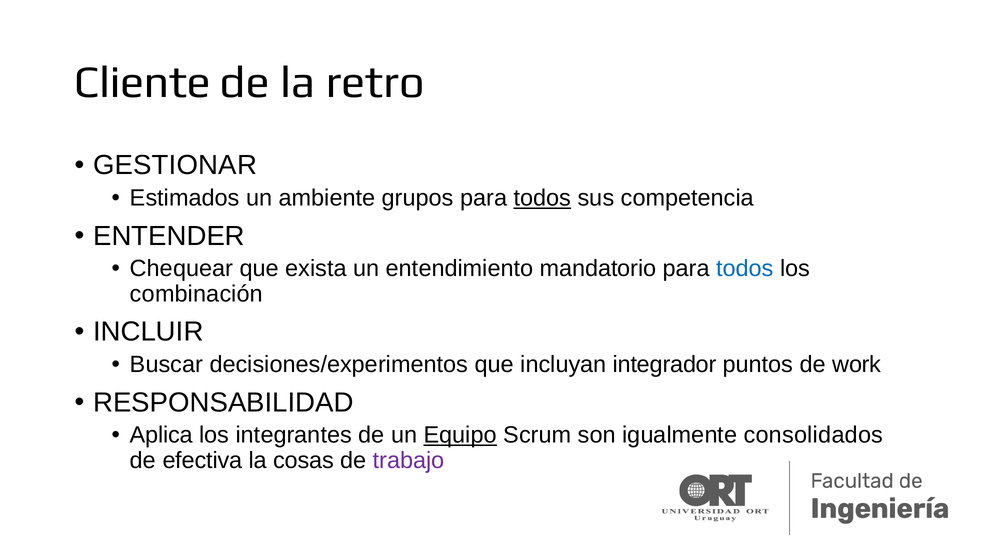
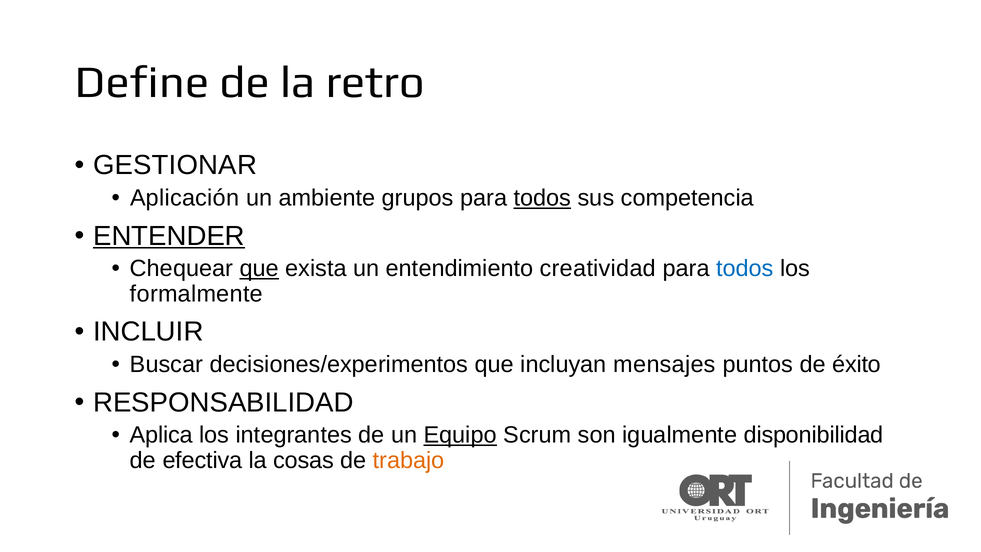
Cliente: Cliente -> Define
Estimados: Estimados -> Aplicación
ENTENDER underline: none -> present
que at (259, 269) underline: none -> present
mandatorio: mandatorio -> creatividad
combinación: combinación -> formalmente
integrador: integrador -> mensajes
work: work -> éxito
consolidados: consolidados -> disponibilidad
trabajo colour: purple -> orange
